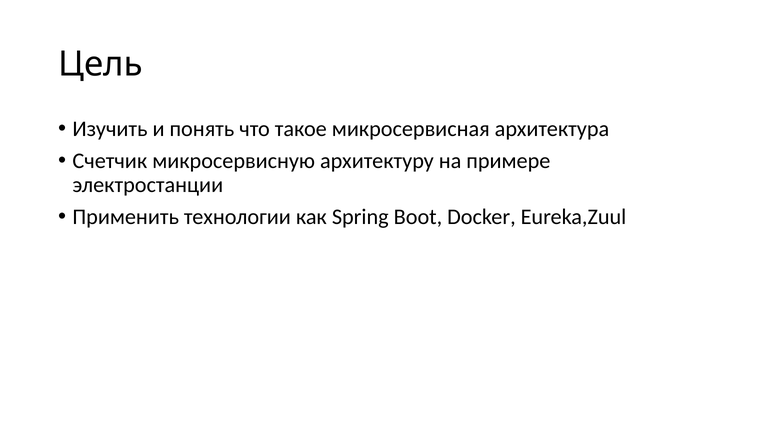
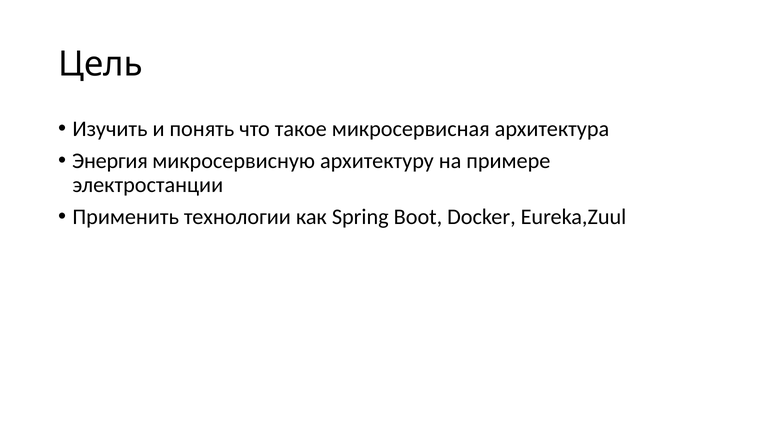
Счетчик: Счетчик -> Энергия
